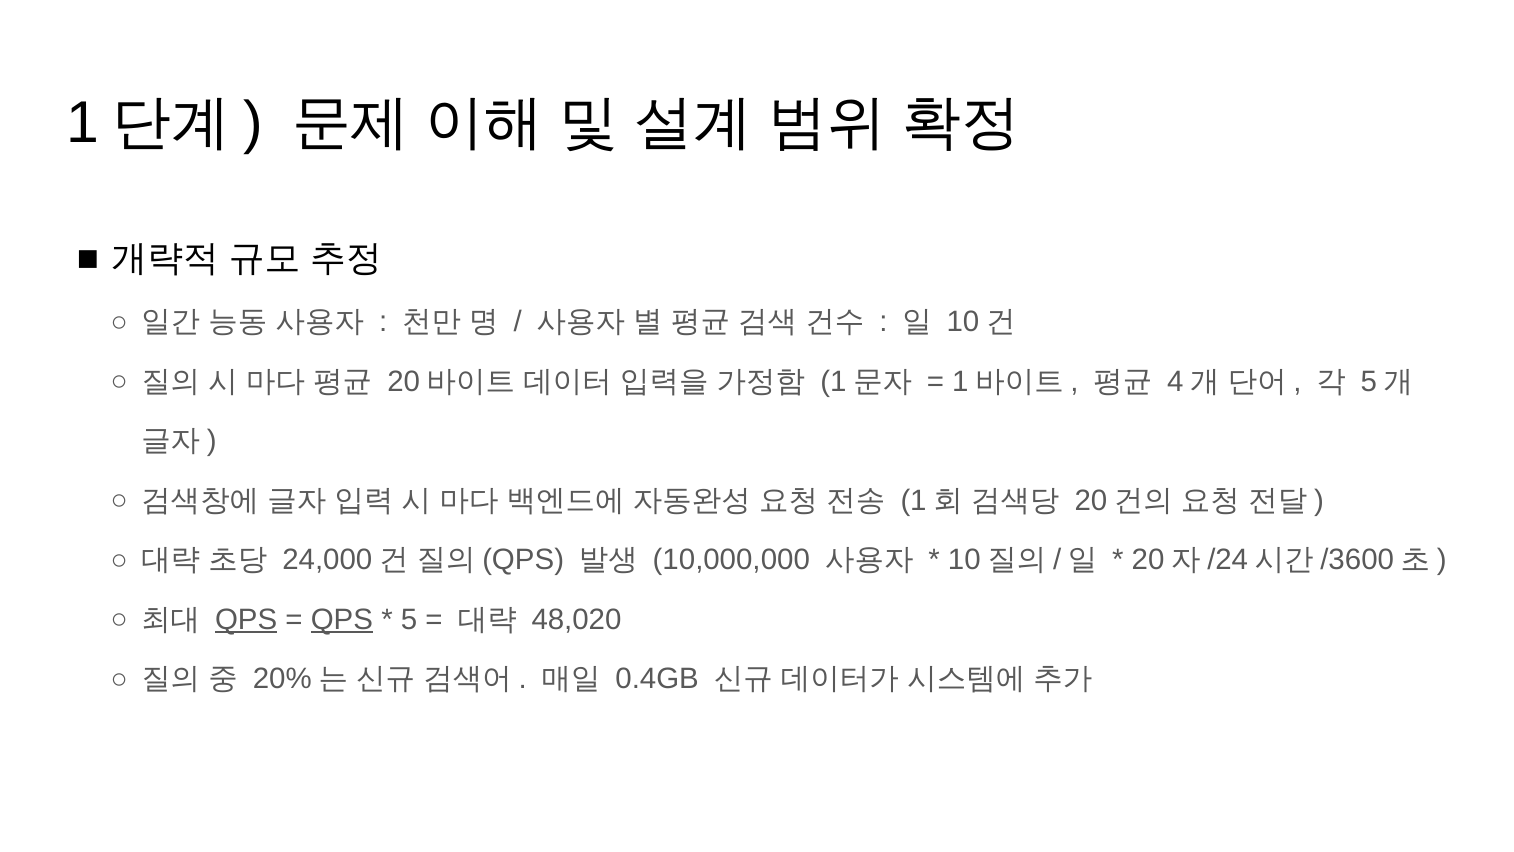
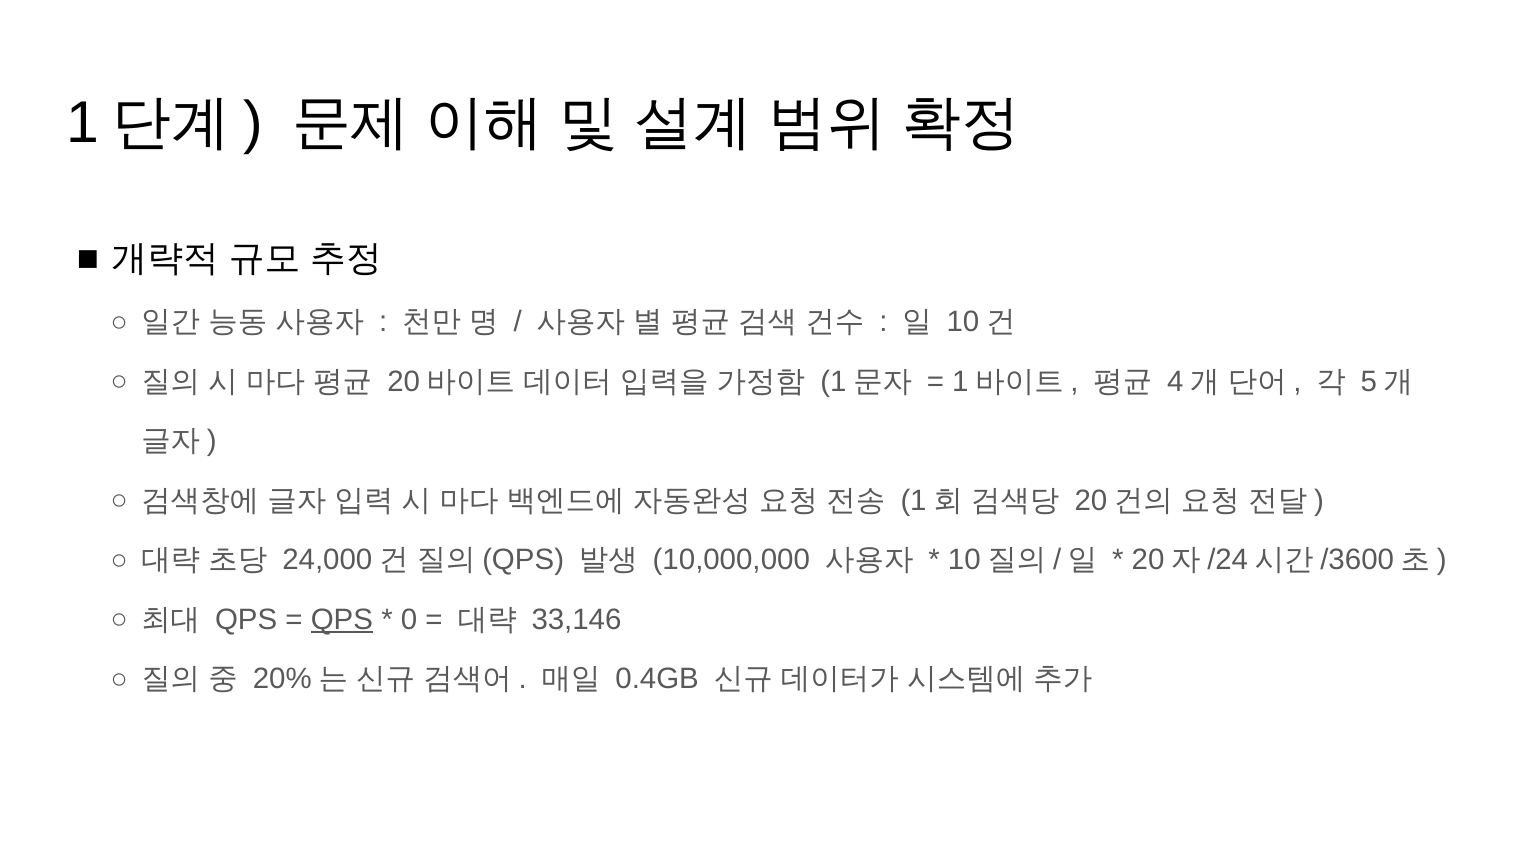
QPS at (246, 619) underline: present -> none
5 at (409, 619): 5 -> 0
48,020: 48,020 -> 33,146
